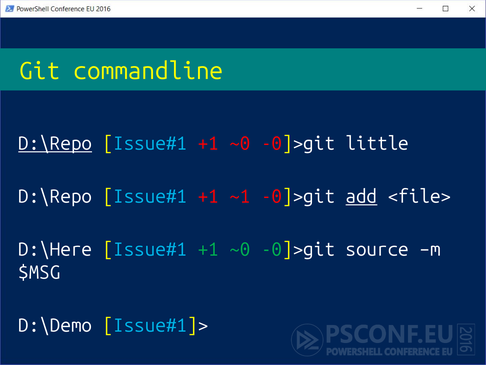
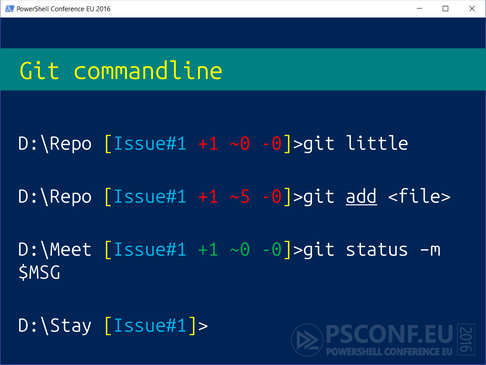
D:\Repo at (55, 143) underline: present -> none
~1: ~1 -> ~5
D:\Here: D:\Here -> D:\Meet
source: source -> status
D:\Demo: D:\Demo -> D:\Stay
